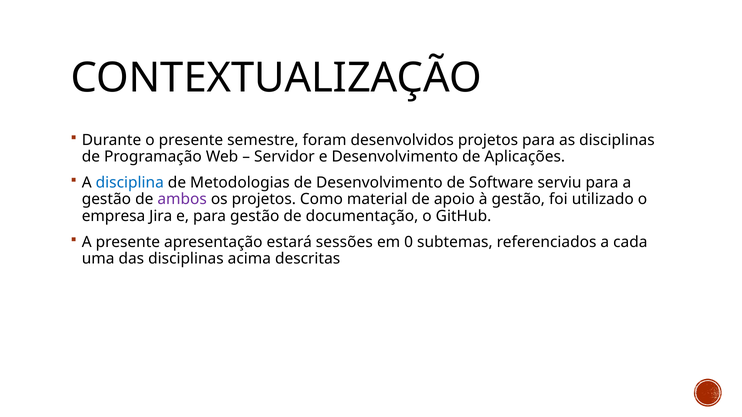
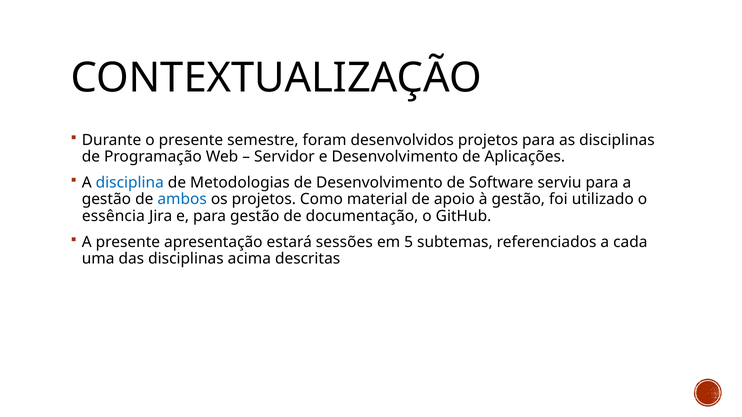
ambos colour: purple -> blue
empresa: empresa -> essência
0: 0 -> 5
